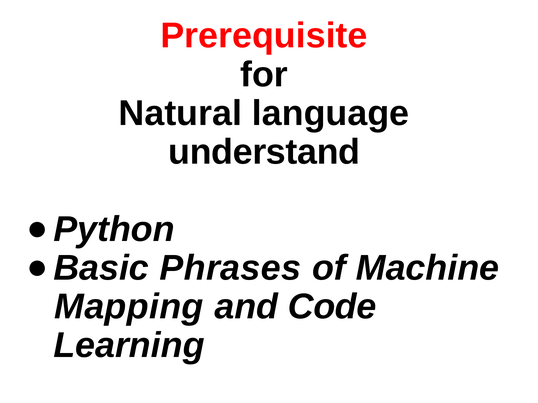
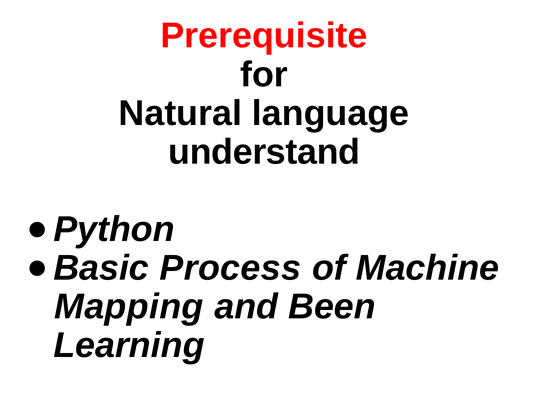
Phrases: Phrases -> Process
Code: Code -> Been
